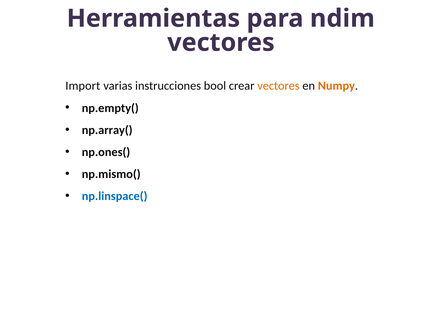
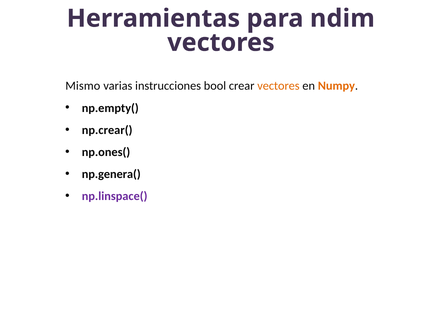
Import: Import -> Mismo
np.array(: np.array( -> np.crear(
np.mismo(: np.mismo( -> np.genera(
np.linspace( colour: blue -> purple
